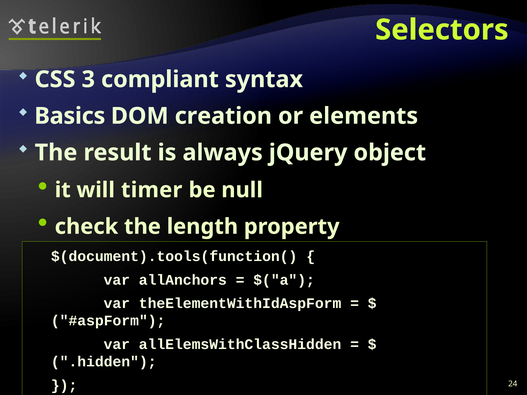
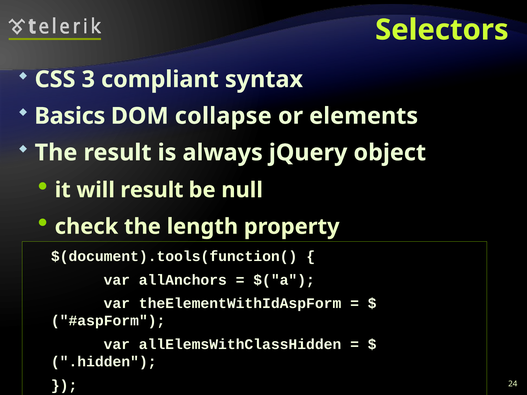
creation: creation -> collapse
will timer: timer -> result
